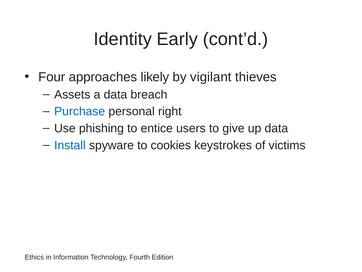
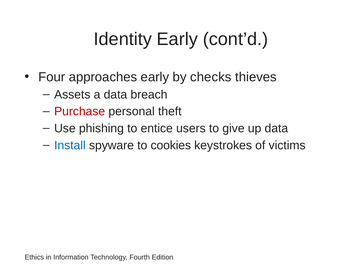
approaches likely: likely -> early
vigilant: vigilant -> checks
Purchase colour: blue -> red
right: right -> theft
